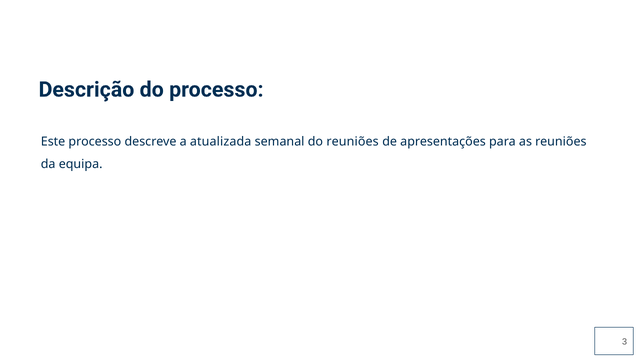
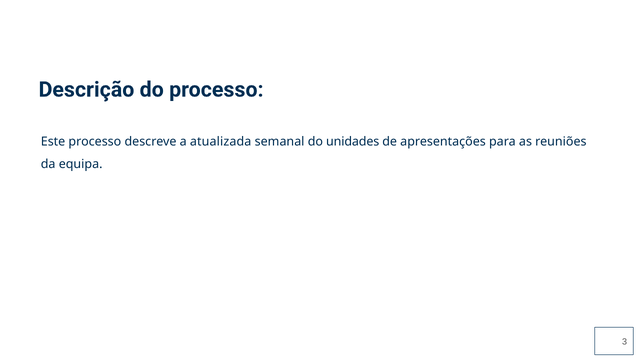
do reuniões: reuniões -> unidades
